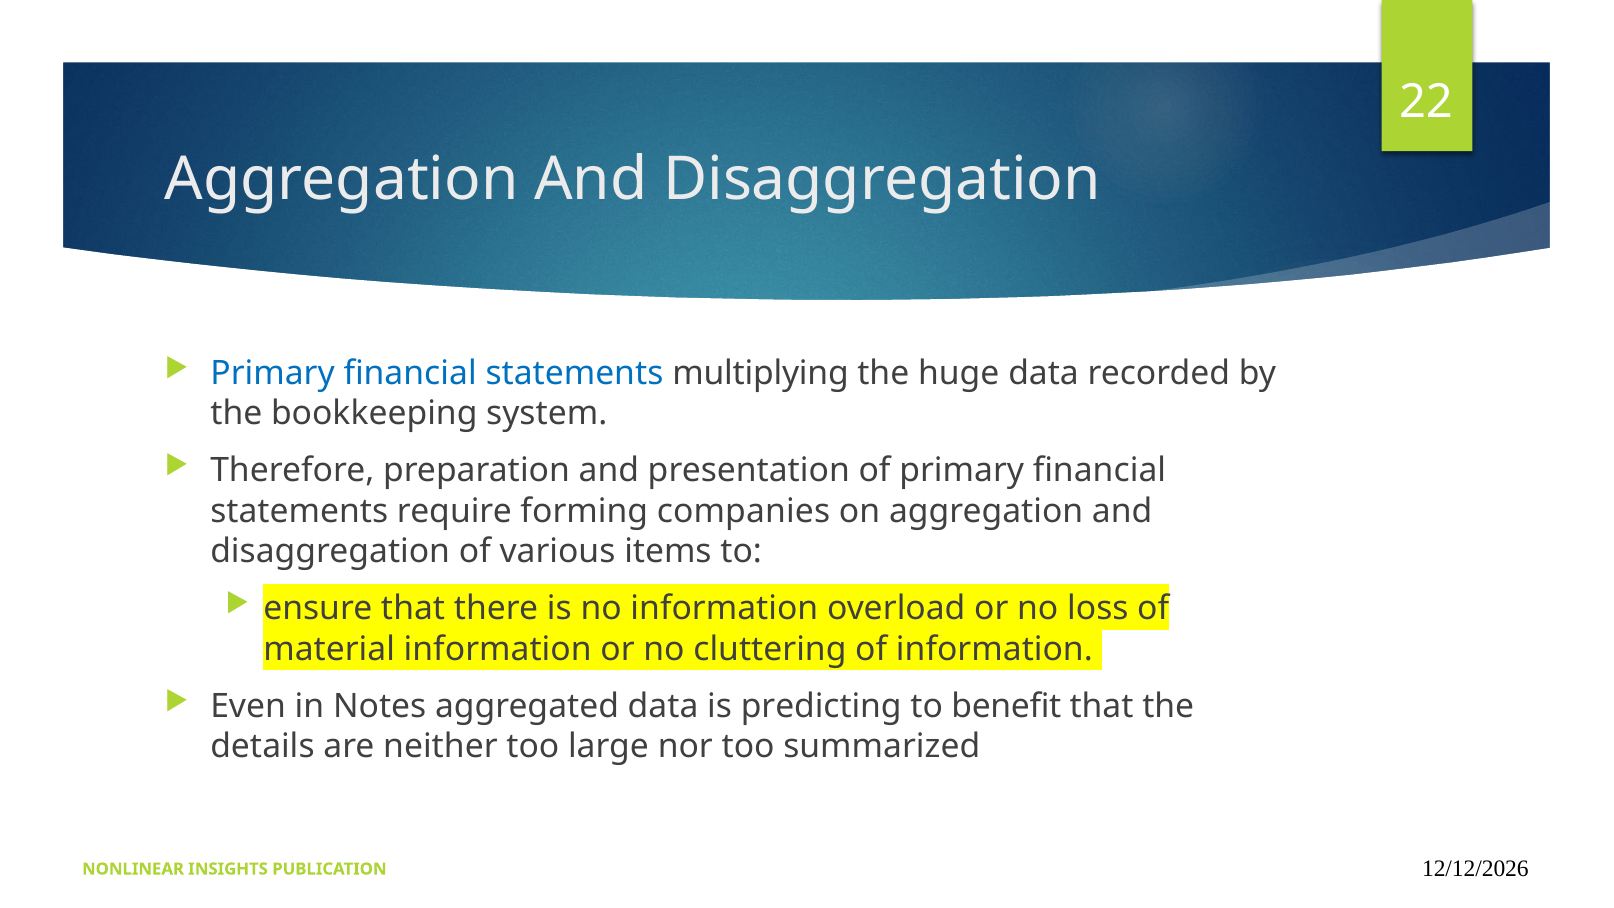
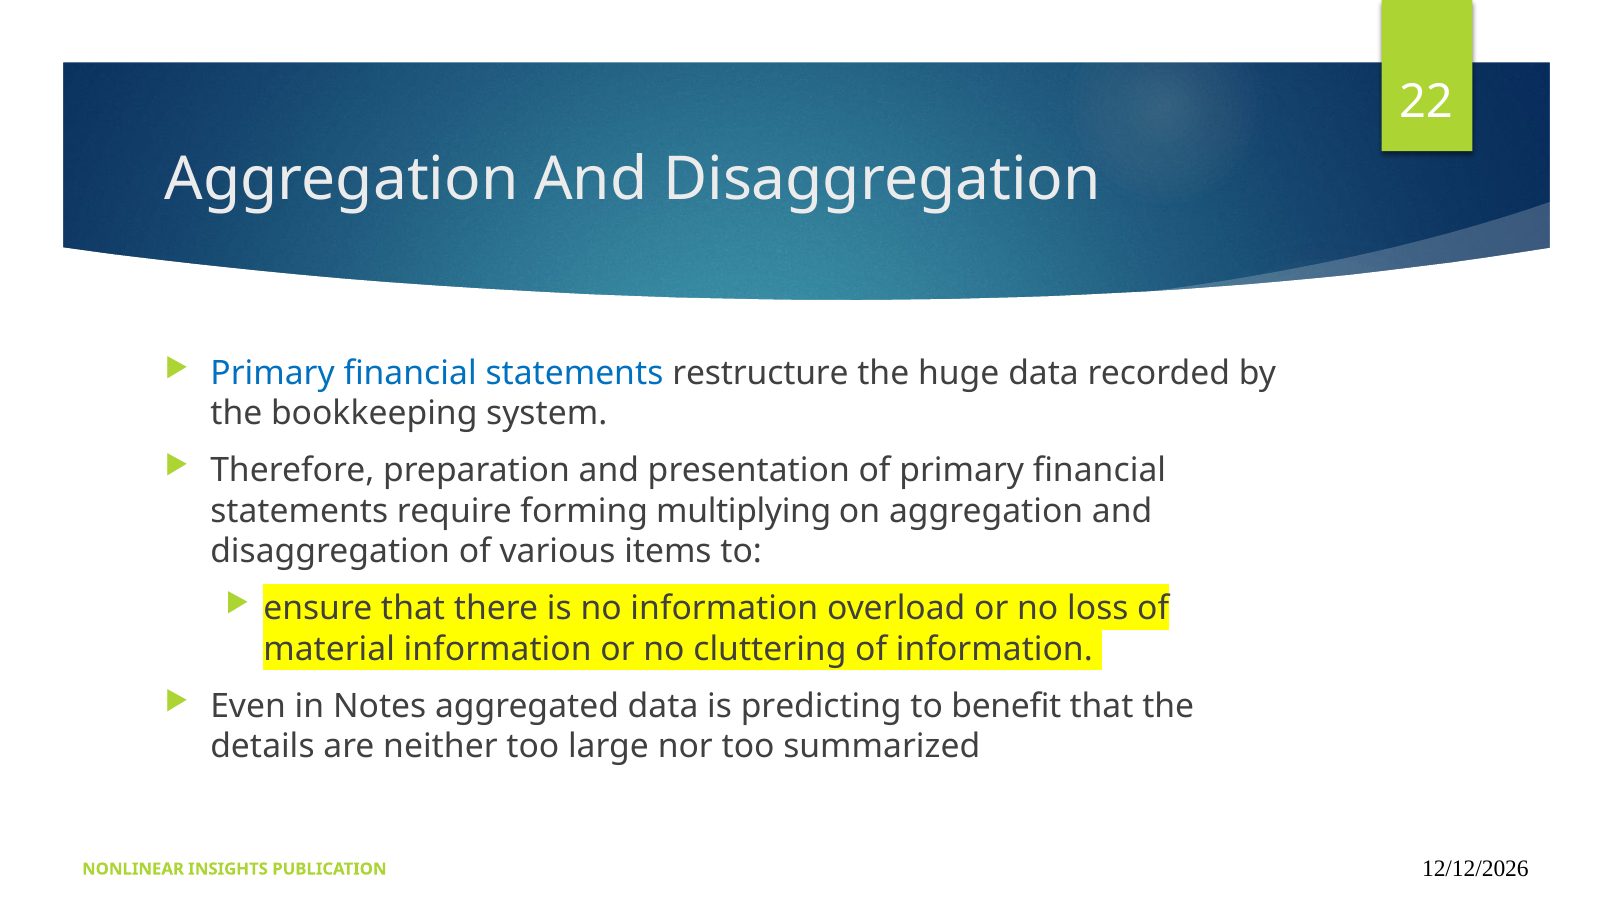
multiplying: multiplying -> restructure
companies: companies -> multiplying
